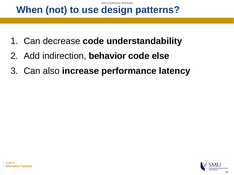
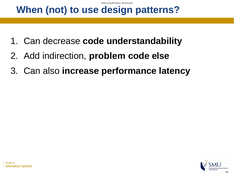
behavior: behavior -> problem
